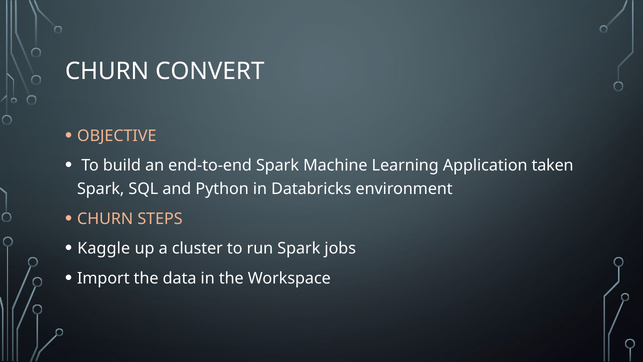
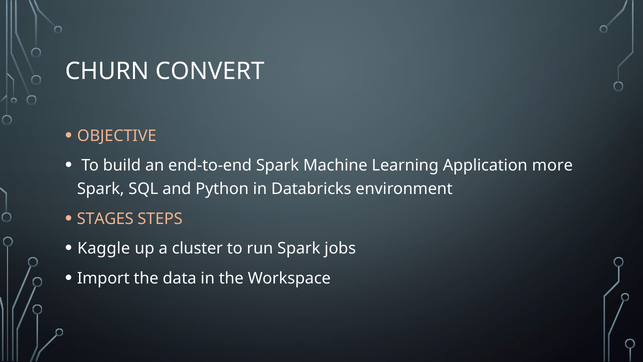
taken: taken -> more
CHURN at (105, 219): CHURN -> STAGES
